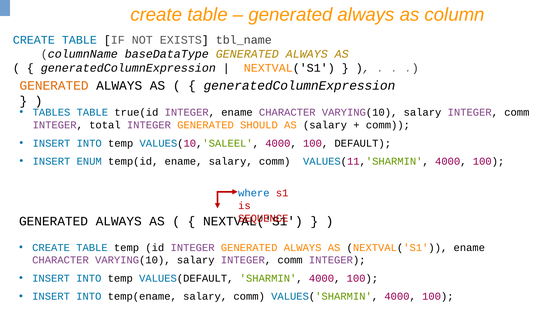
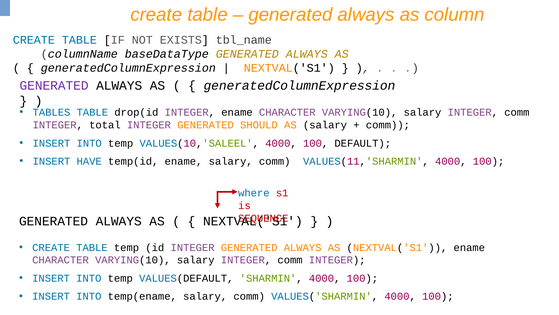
GENERATED at (54, 85) colour: orange -> purple
true(id: true(id -> drop(id
ENUM: ENUM -> HAVE
